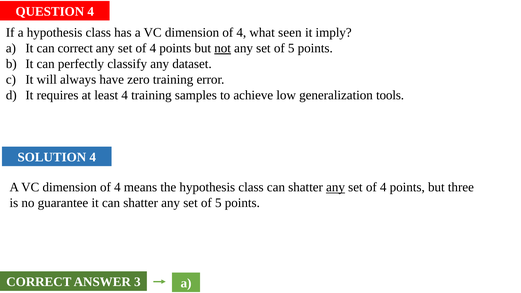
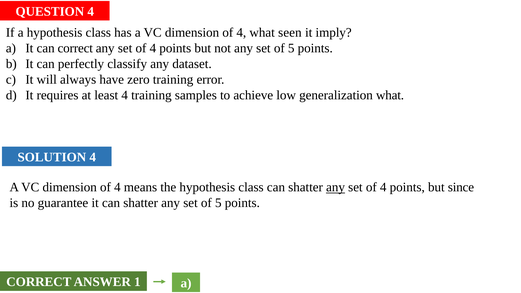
not underline: present -> none
generalization tools: tools -> what
three: three -> since
3: 3 -> 1
